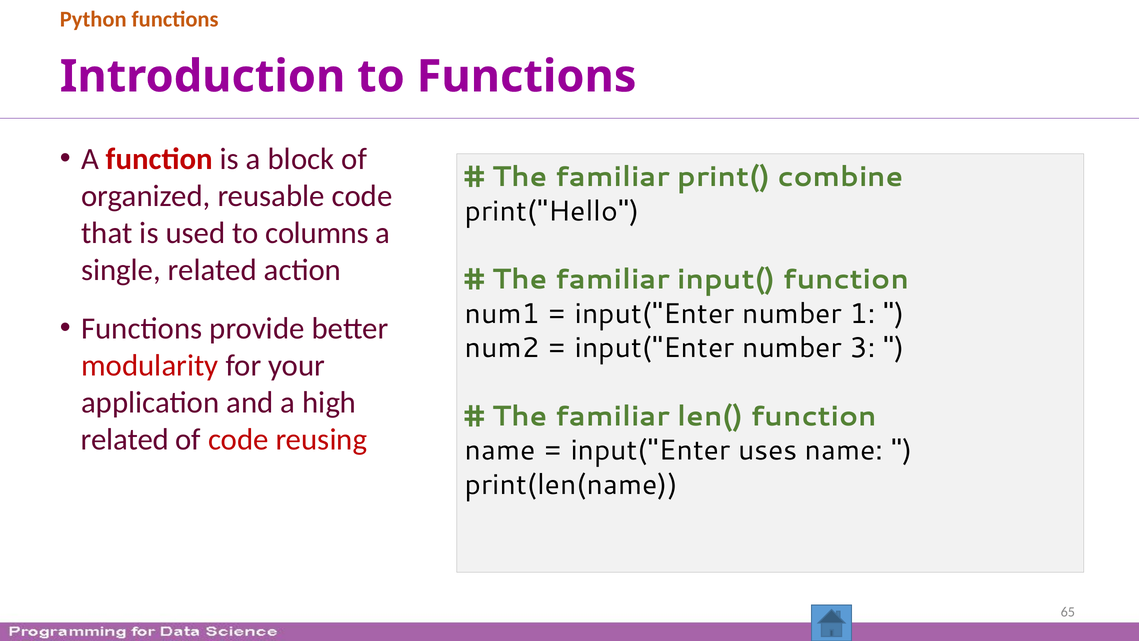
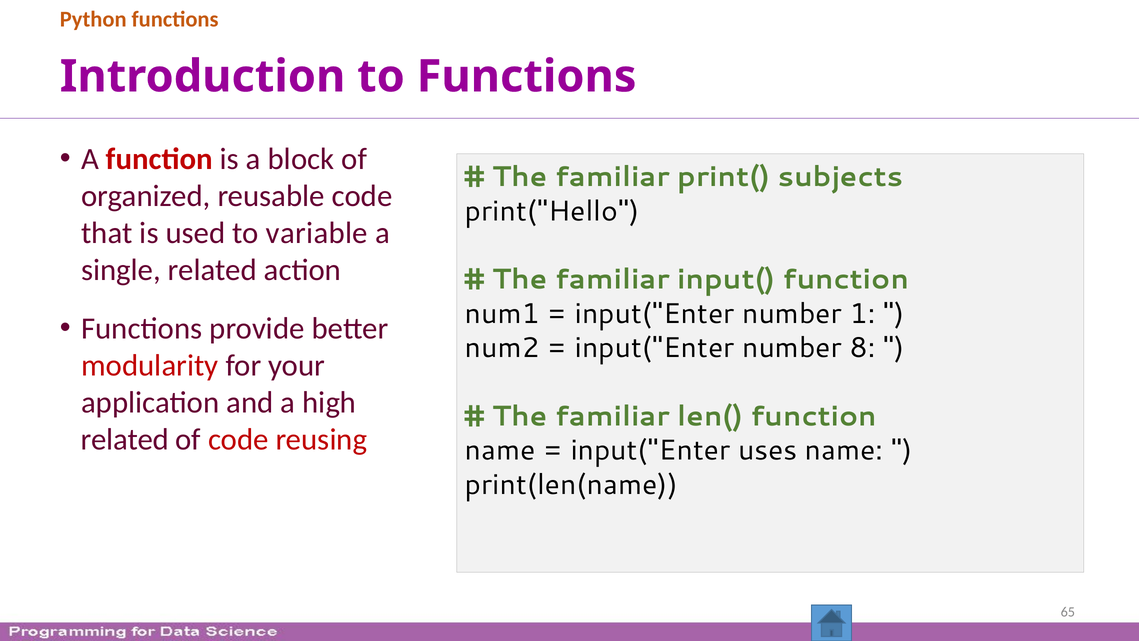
combine: combine -> subjects
columns: columns -> variable
3: 3 -> 8
